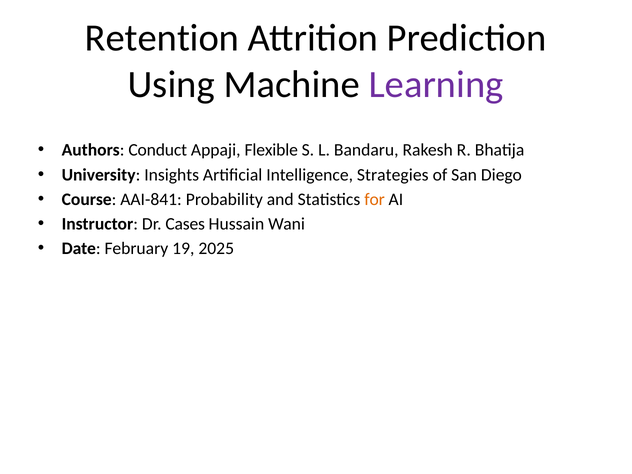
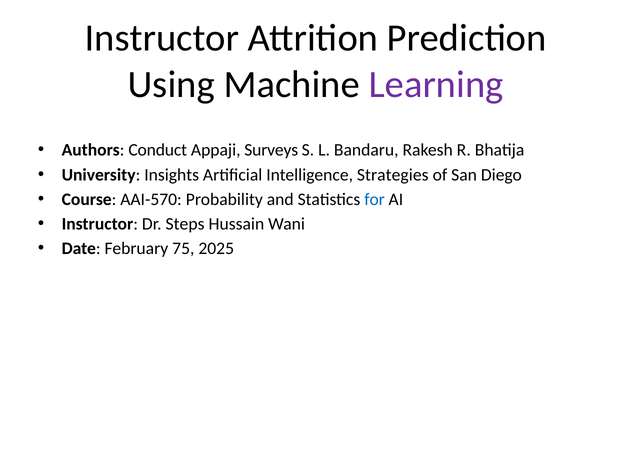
Retention at (162, 38): Retention -> Instructor
Flexible: Flexible -> Surveys
AAI-841: AAI-841 -> AAI-570
for colour: orange -> blue
Cases: Cases -> Steps
19: 19 -> 75
